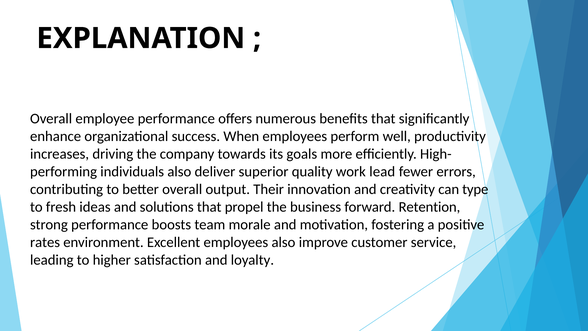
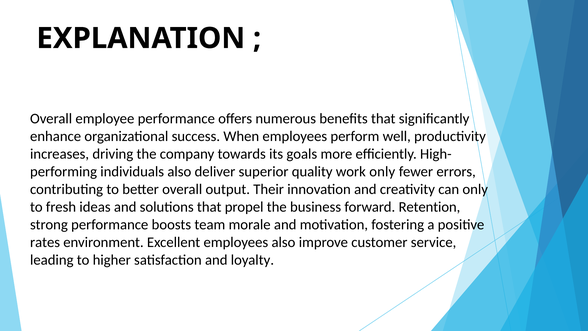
work lead: lead -> only
can type: type -> only
